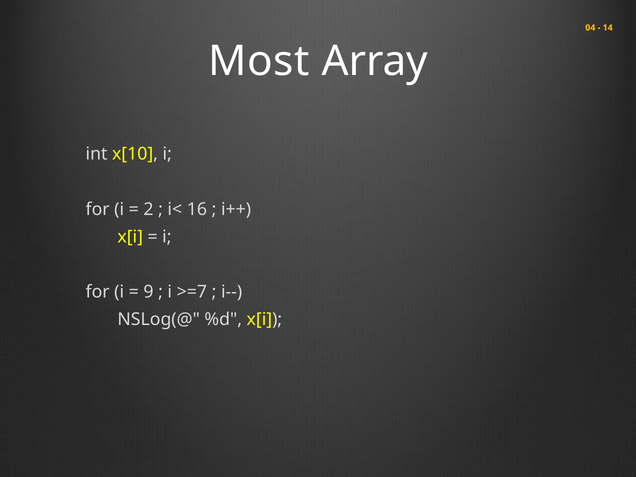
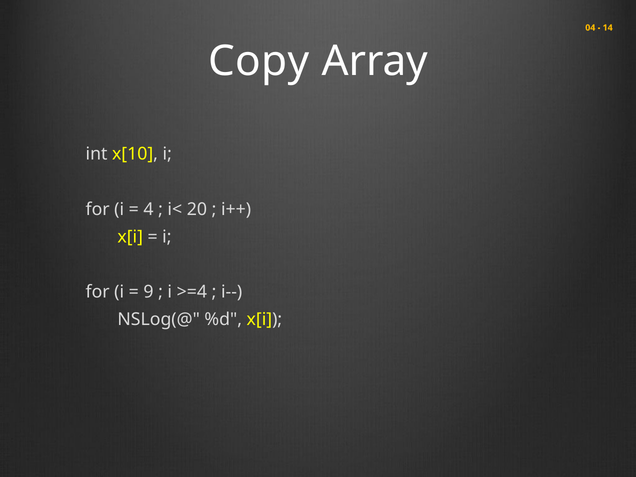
Most: Most -> Copy
2: 2 -> 4
16: 16 -> 20
>=7: >=7 -> >=4
